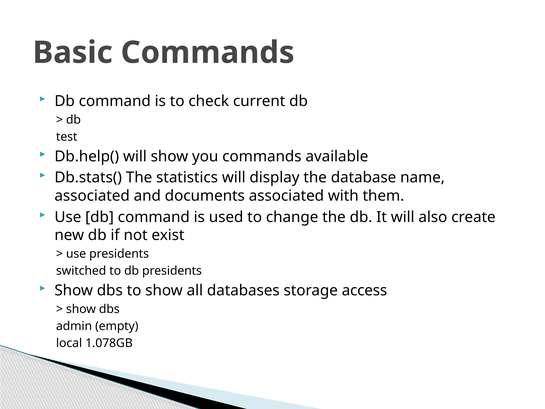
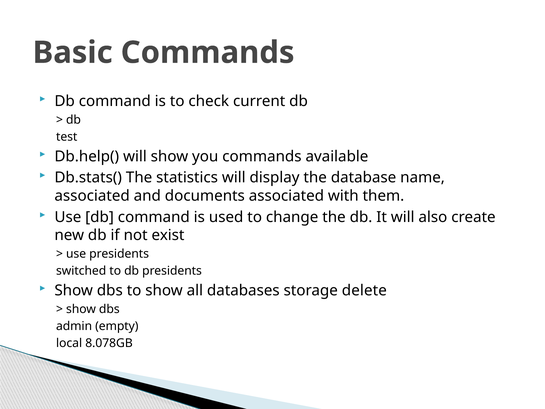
access: access -> delete
1.078GB: 1.078GB -> 8.078GB
